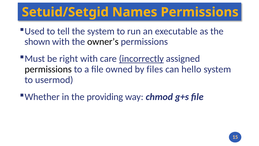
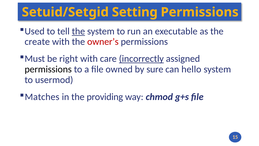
Names: Names -> Setting
the at (78, 31) underline: none -> present
shown: shown -> create
owner’s colour: black -> red
files: files -> sure
Whether: Whether -> Matches
